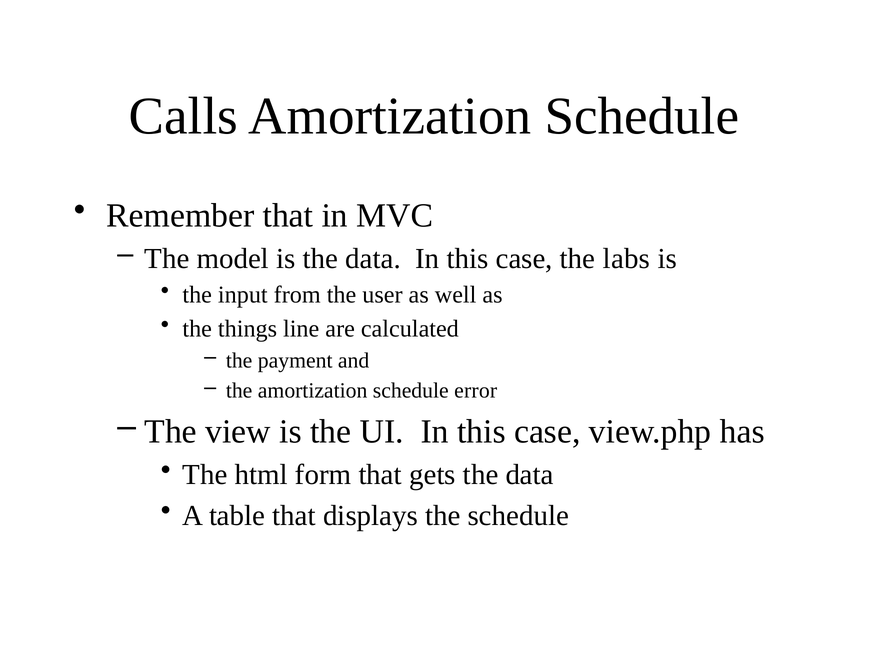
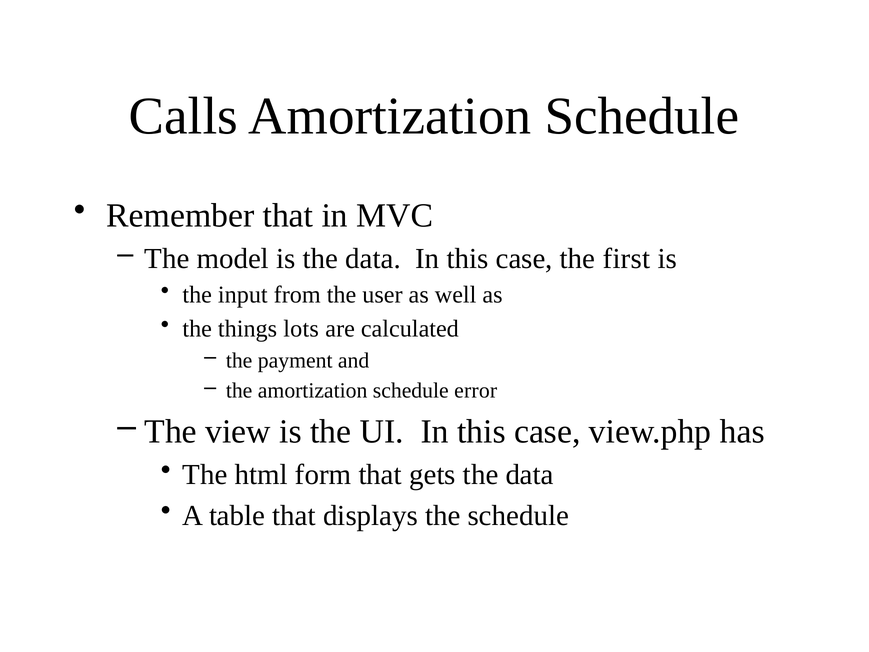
labs: labs -> first
line: line -> lots
